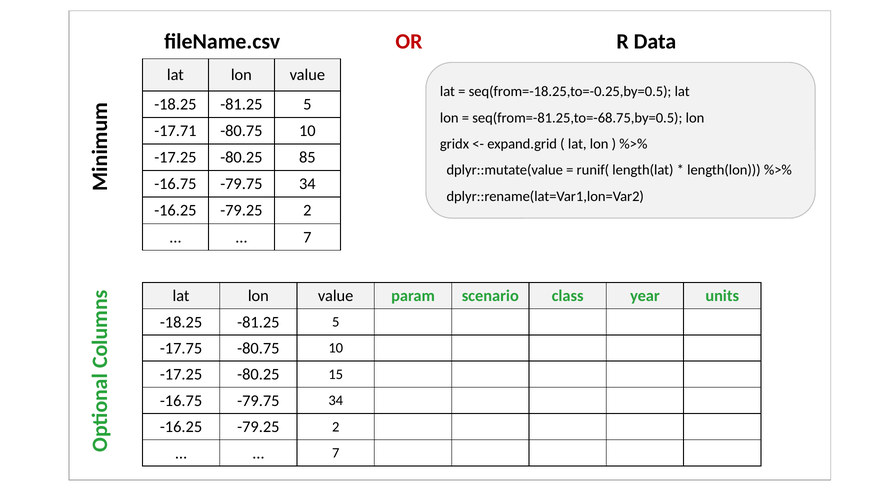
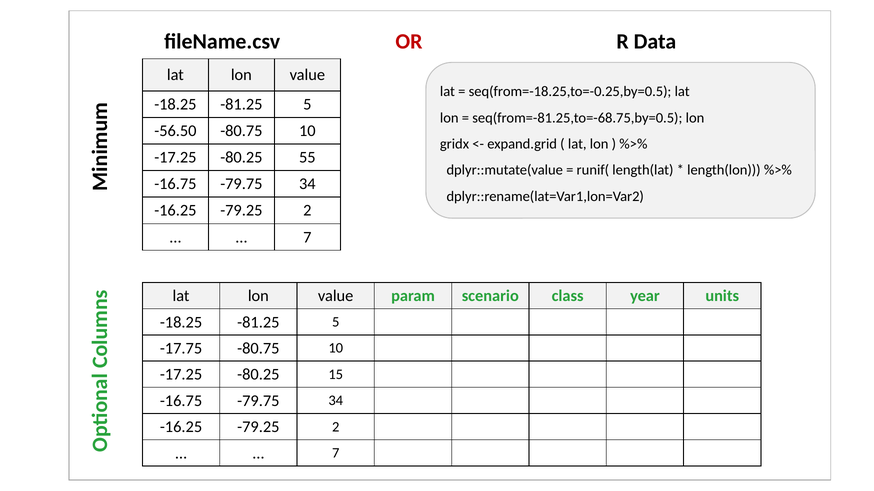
-17.71: -17.71 -> -56.50
85: 85 -> 55
